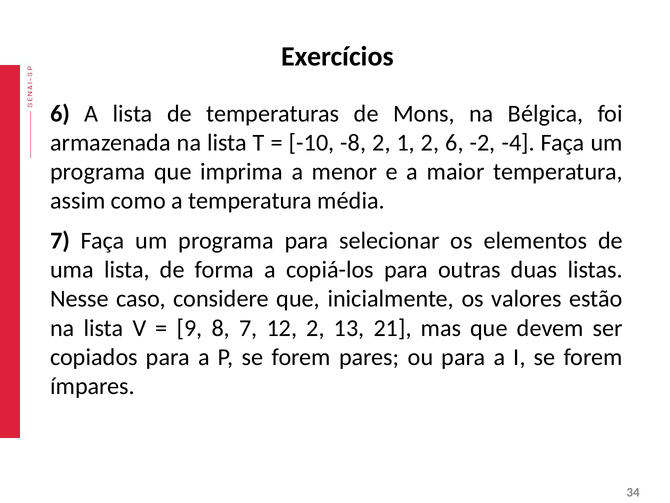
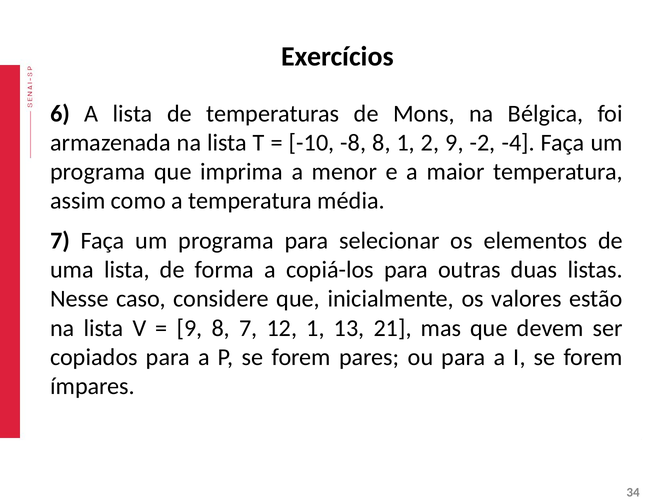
-8 2: 2 -> 8
2 6: 6 -> 9
12 2: 2 -> 1
